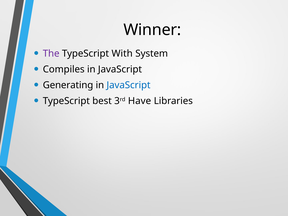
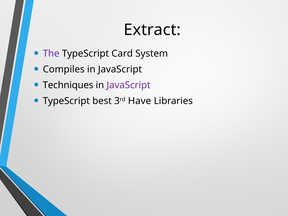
Winner: Winner -> Extract
With: With -> Card
Generating: Generating -> Techniques
JavaScript at (129, 85) colour: blue -> purple
